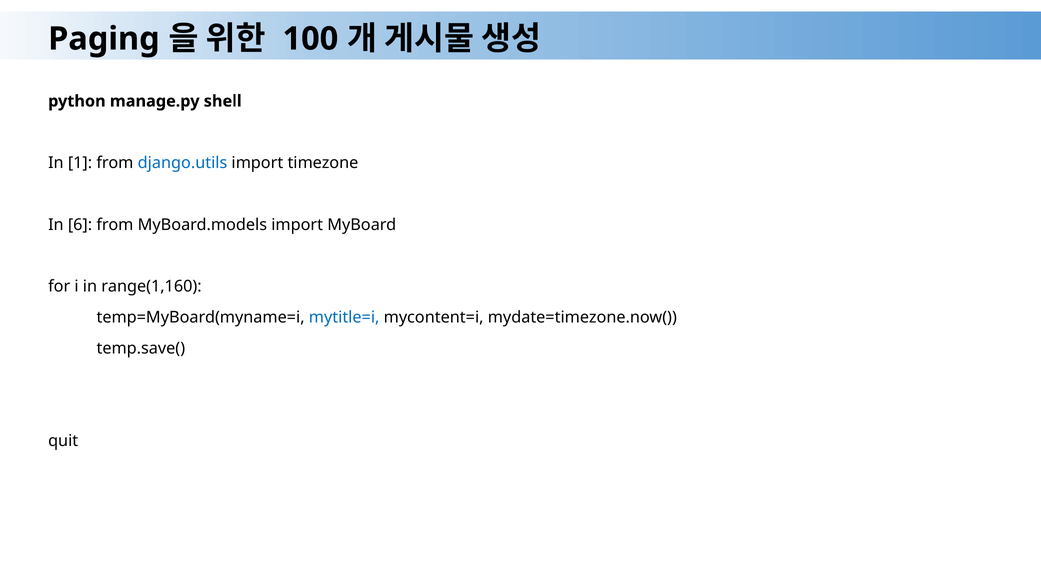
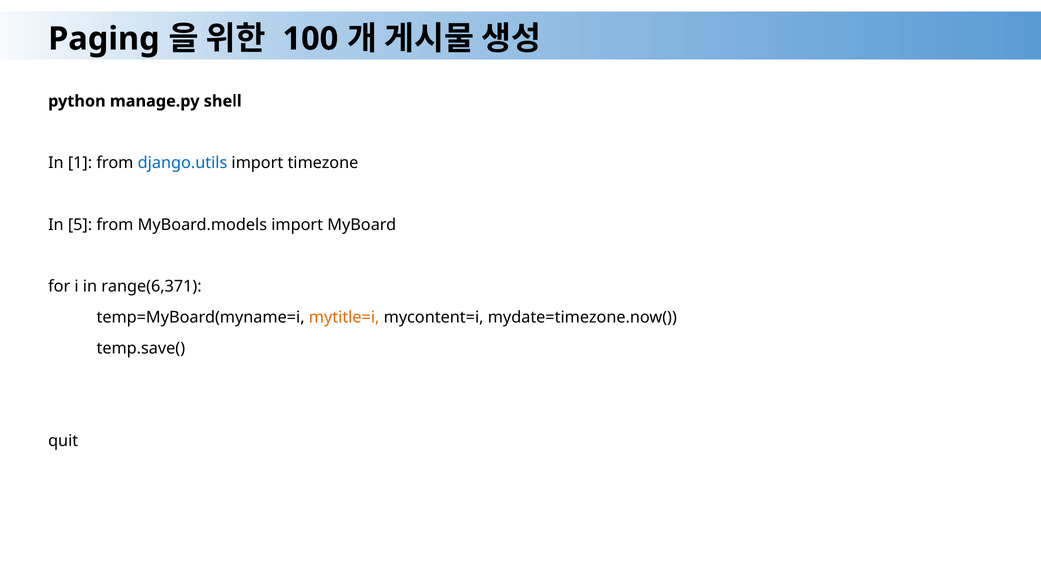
6: 6 -> 5
range(1,160: range(1,160 -> range(6,371
mytitle=i colour: blue -> orange
